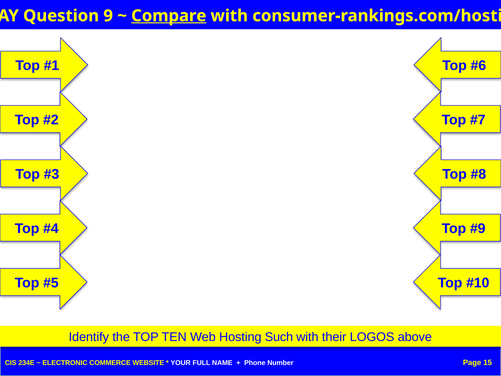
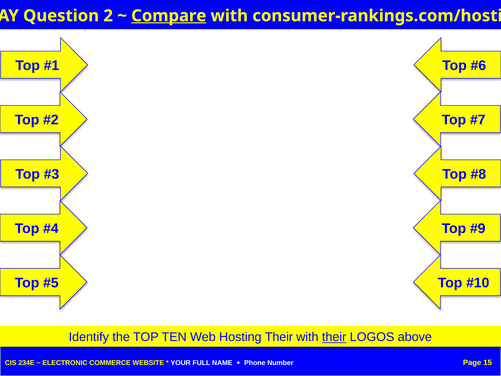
9: 9 -> 2
Hosting Such: Such -> Their
their at (334, 337) underline: none -> present
